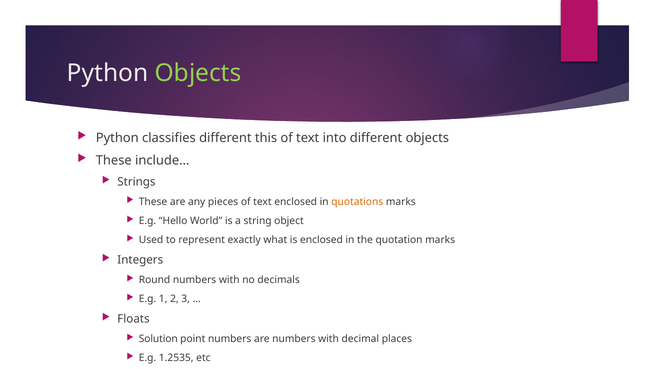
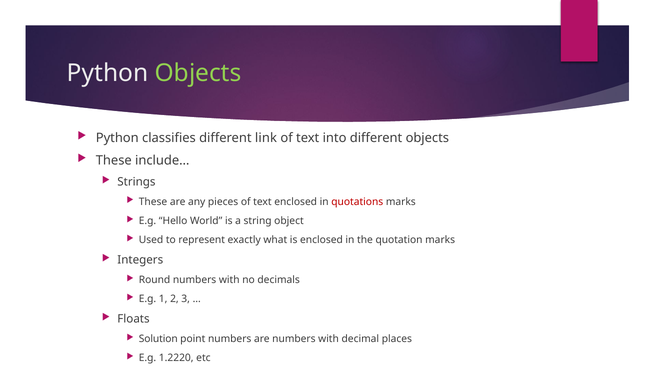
this: this -> link
quotations colour: orange -> red
1.2535: 1.2535 -> 1.2220
